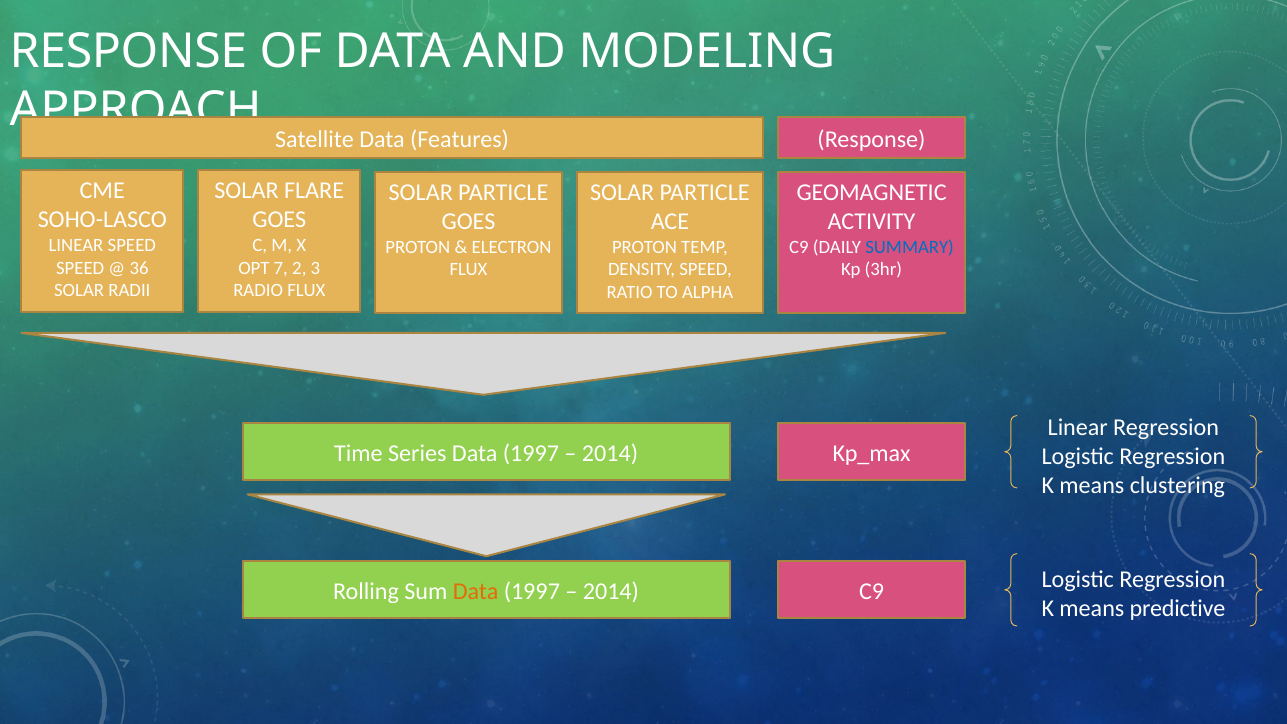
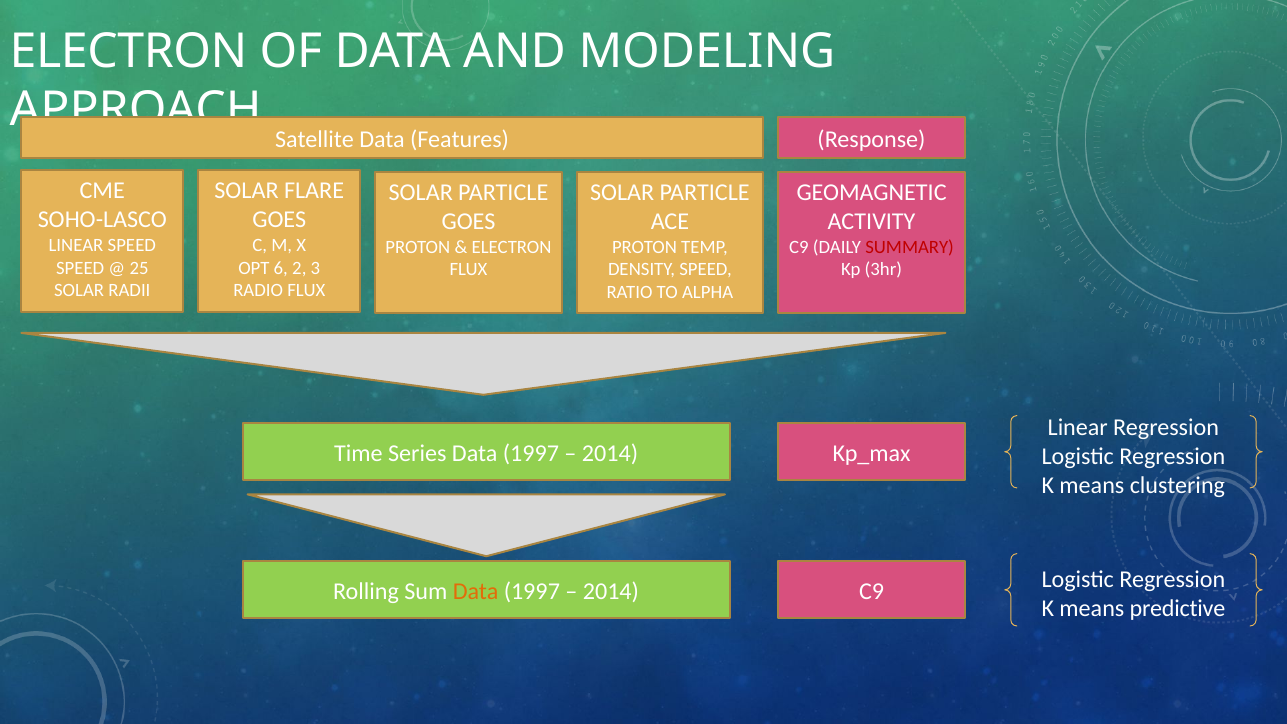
RESPONSE at (128, 51): RESPONSE -> ELECTRON
SUMMARY colour: blue -> red
36: 36 -> 25
7: 7 -> 6
